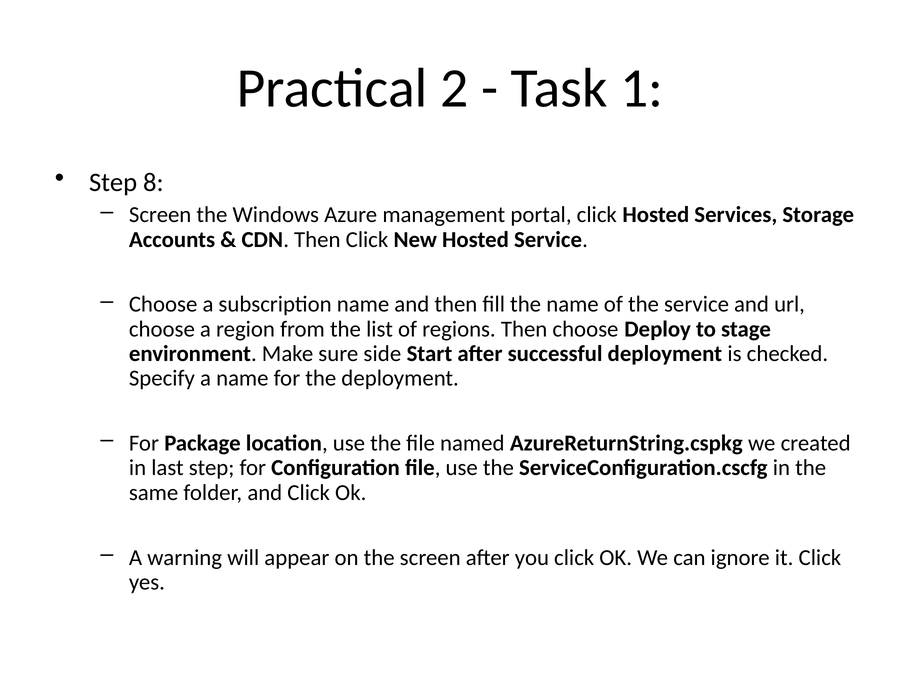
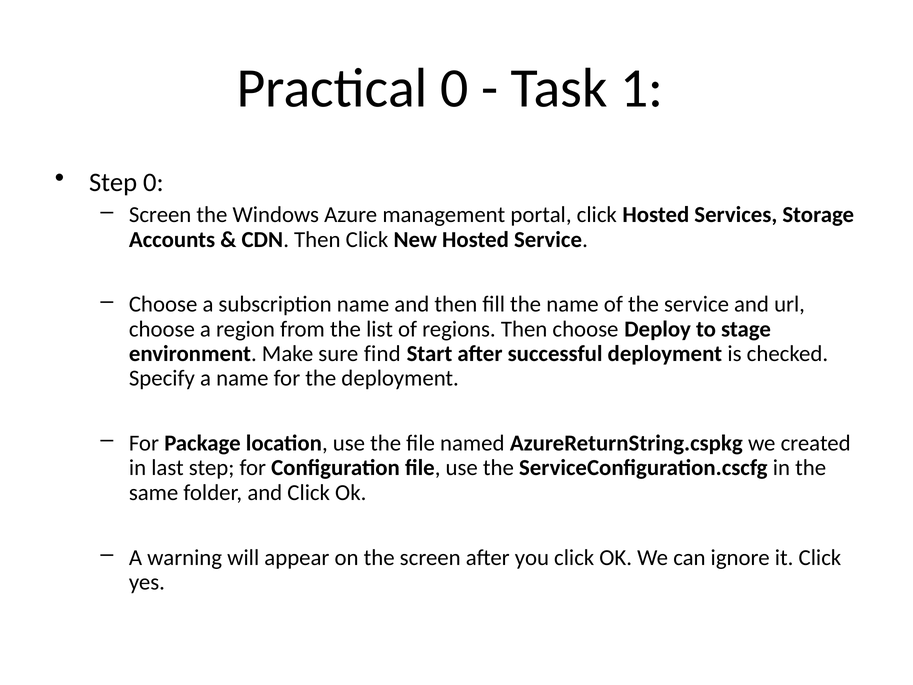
Practical 2: 2 -> 0
Step 8: 8 -> 0
side: side -> find
